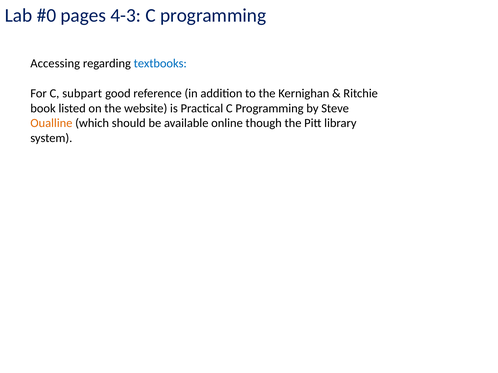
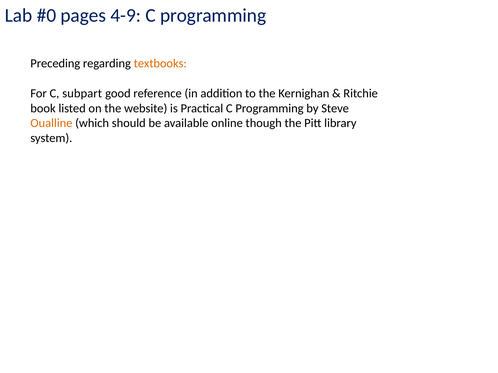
4-3: 4-3 -> 4-9
Accessing: Accessing -> Preceding
textbooks colour: blue -> orange
